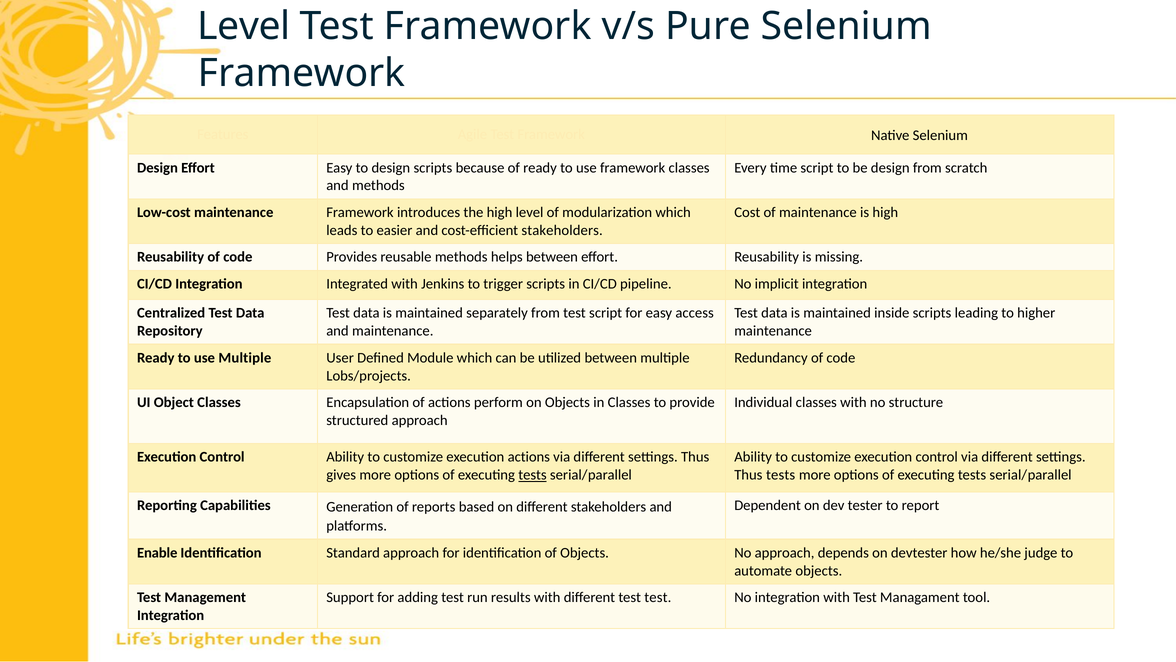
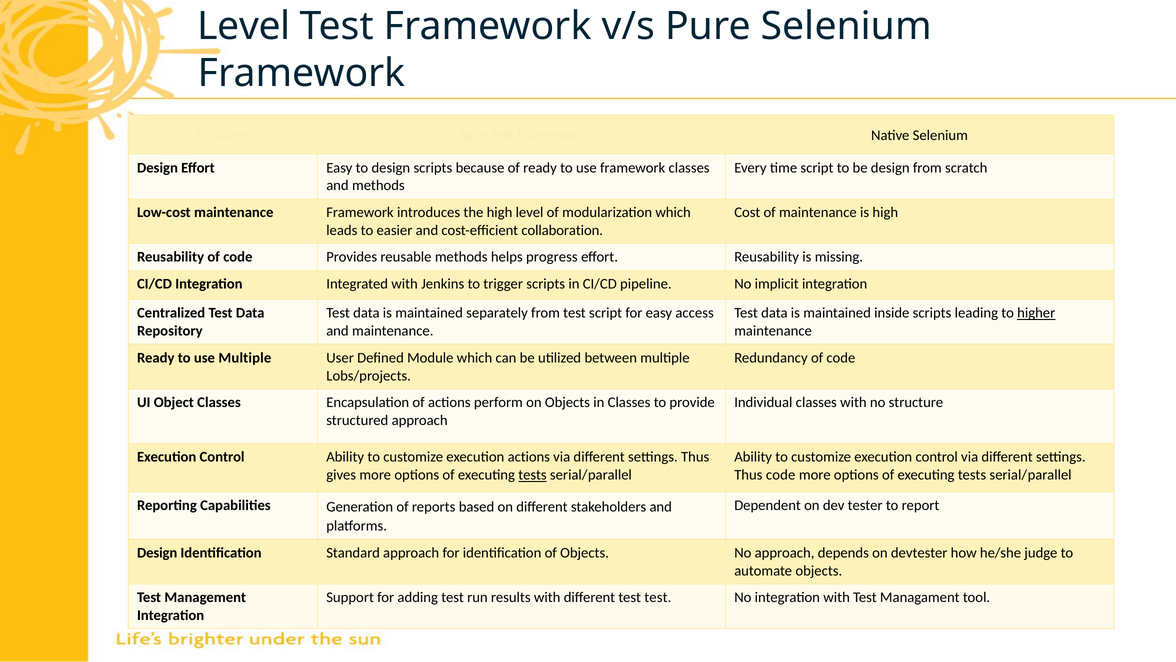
cost-efficient stakeholders: stakeholders -> collaboration
helps between: between -> progress
higher underline: none -> present
Thus tests: tests -> code
Enable at (157, 552): Enable -> Design
